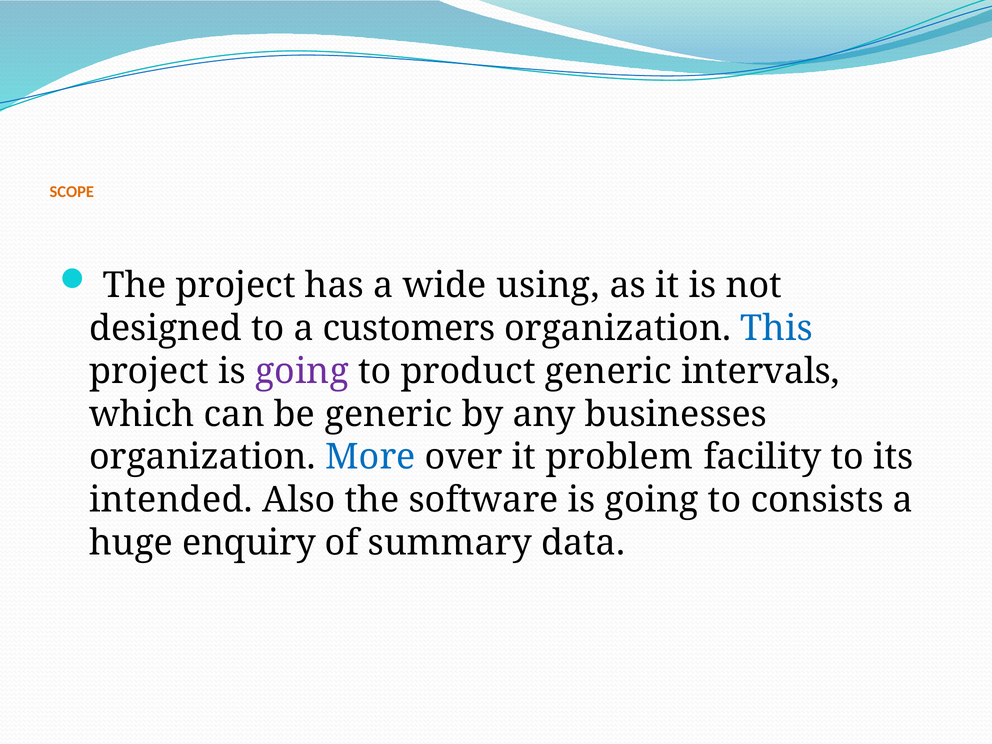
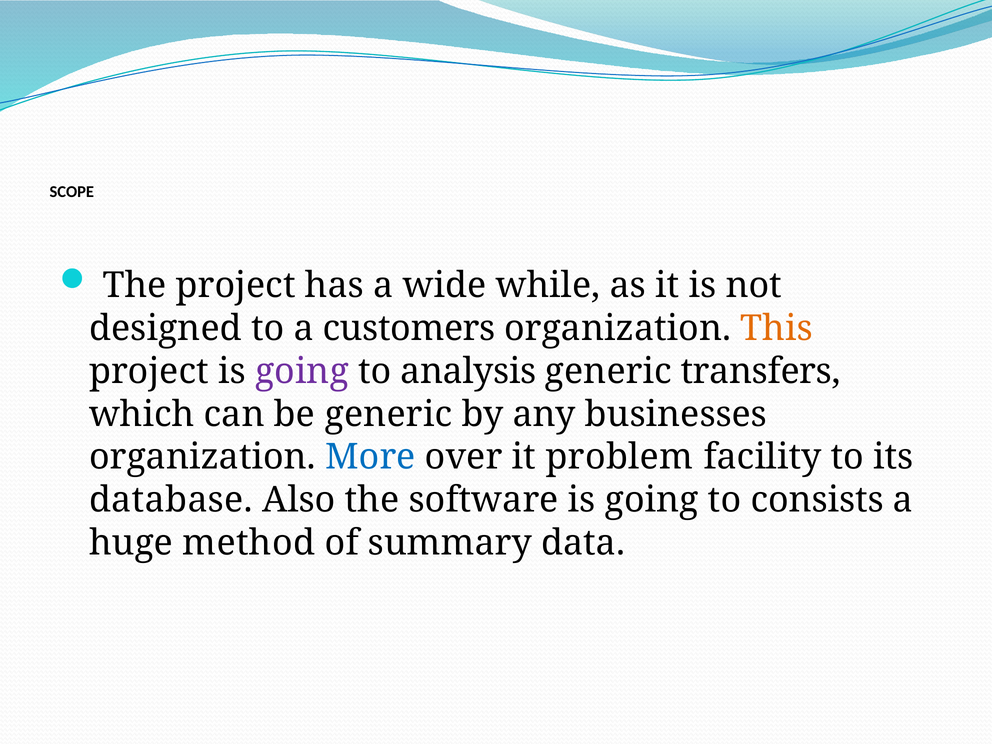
SCOPE colour: orange -> black
using: using -> while
This colour: blue -> orange
product: product -> analysis
intervals: intervals -> transfers
intended: intended -> database
enquiry: enquiry -> method
